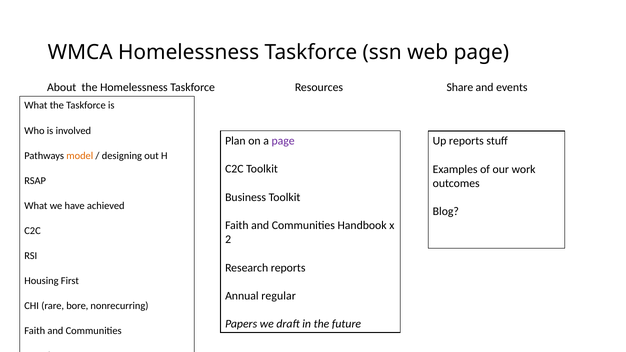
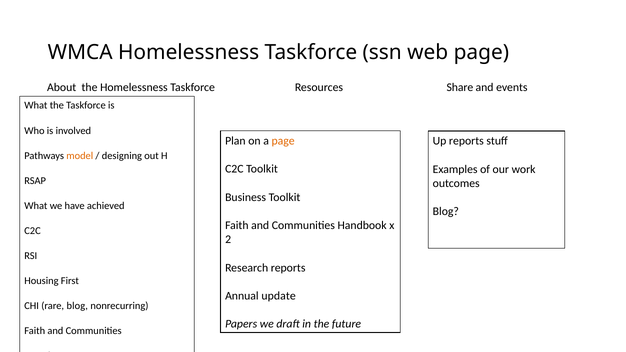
page at (283, 141) colour: purple -> orange
regular: regular -> update
rare bore: bore -> blog
